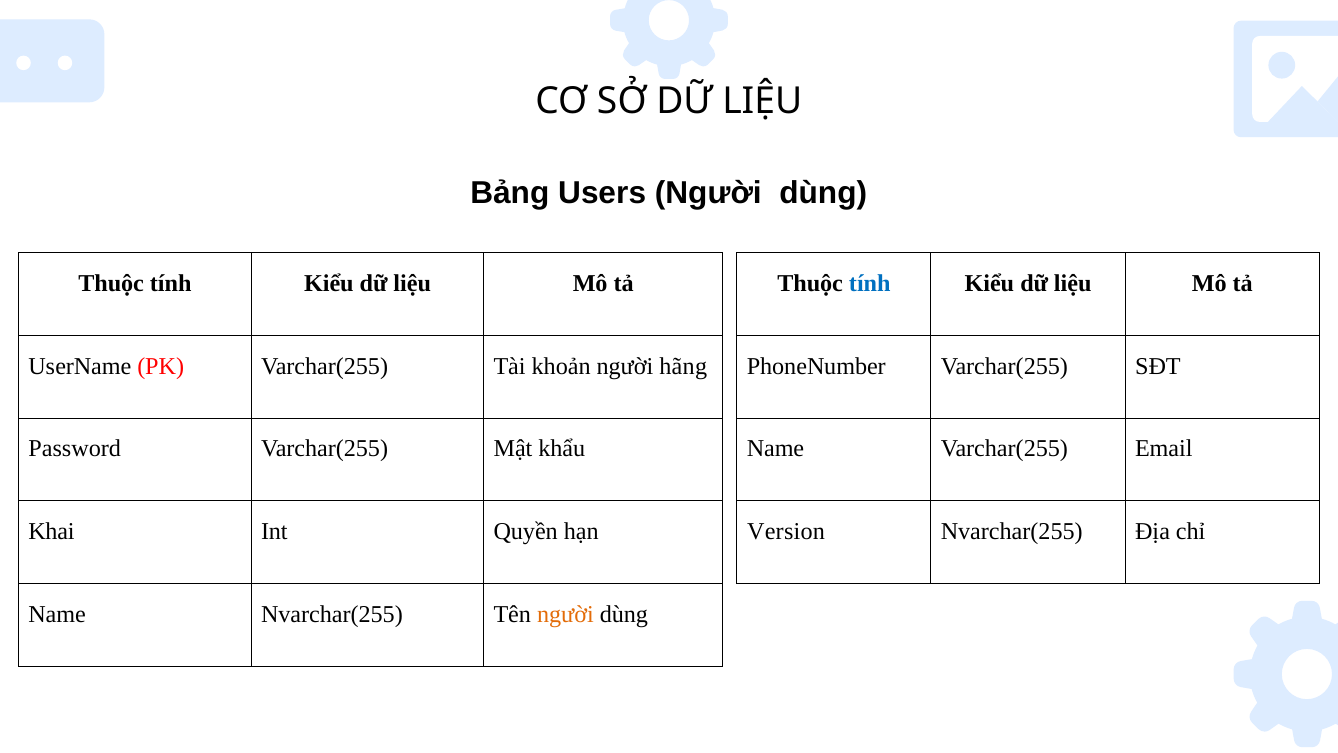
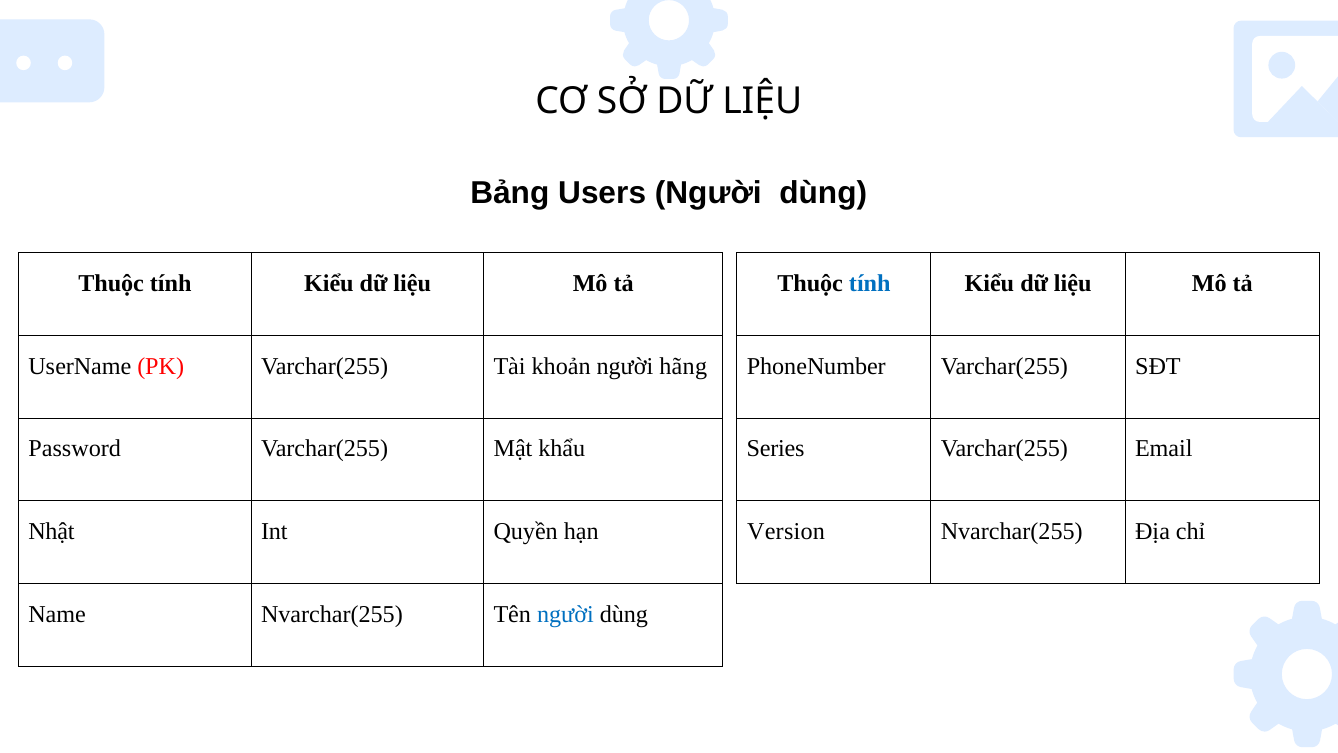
Name at (775, 449): Name -> Series
Khai: Khai -> Nhật
người at (565, 614) colour: orange -> blue
